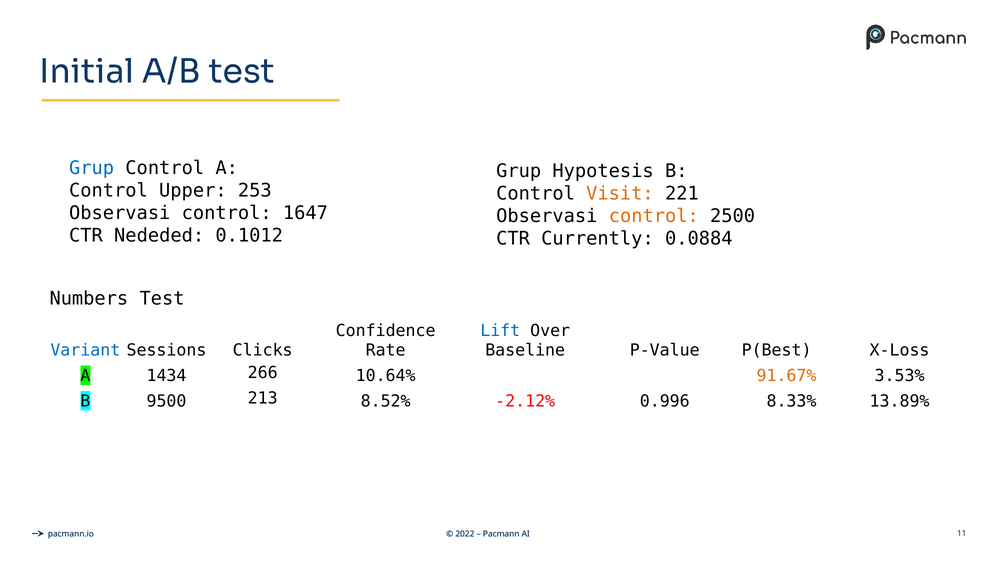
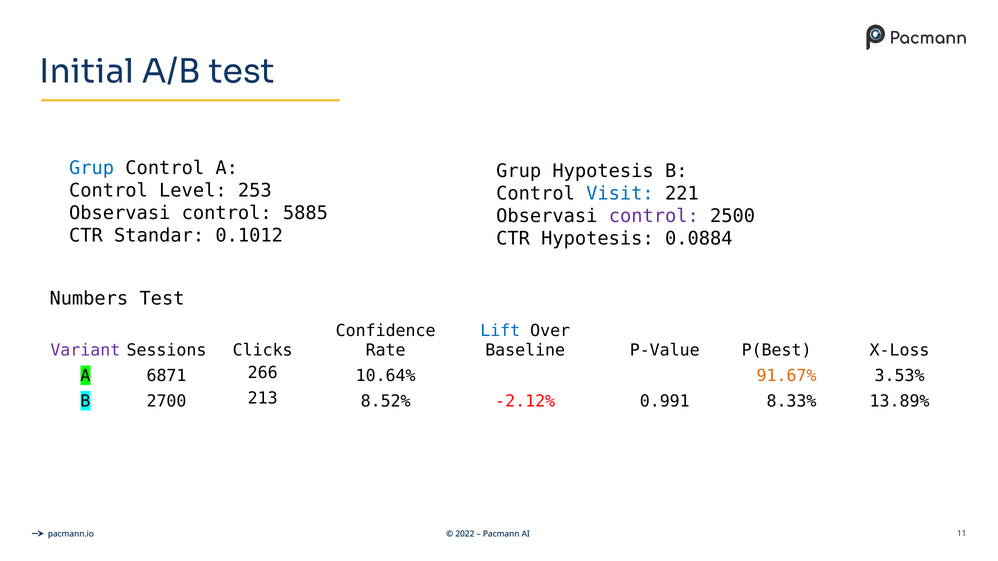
Upper: Upper -> Level
Visit colour: orange -> blue
1647: 1647 -> 5885
control at (654, 216) colour: orange -> purple
Nededed: Nededed -> Standar
CTR Currently: Currently -> Hypotesis
Variant colour: blue -> purple
1434: 1434 -> 6871
9500: 9500 -> 2700
0.996: 0.996 -> 0.991
